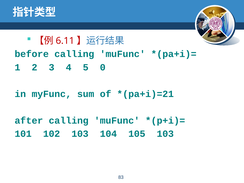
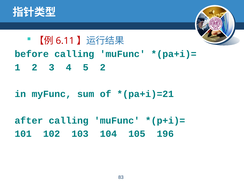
5 0: 0 -> 2
105 103: 103 -> 196
